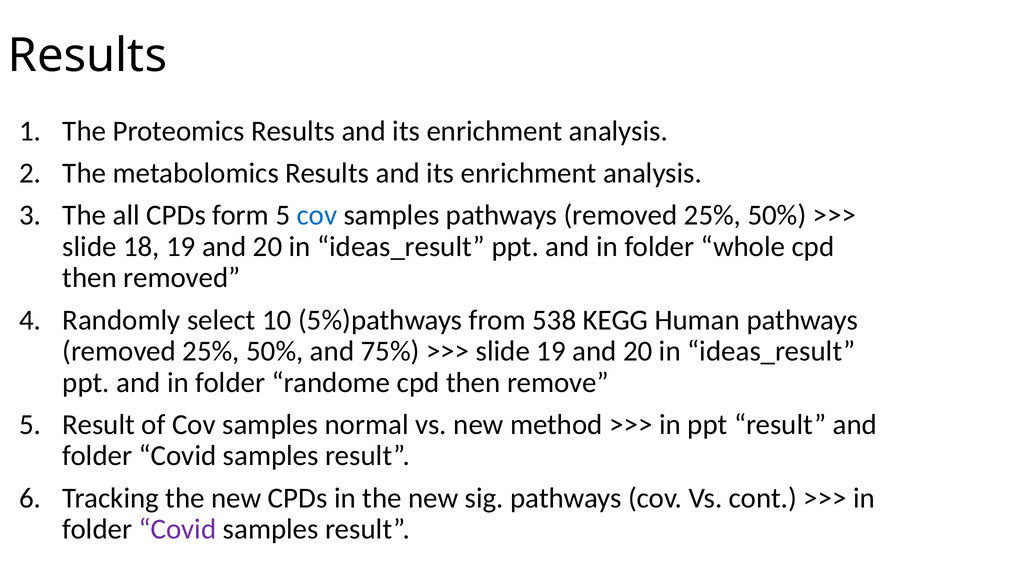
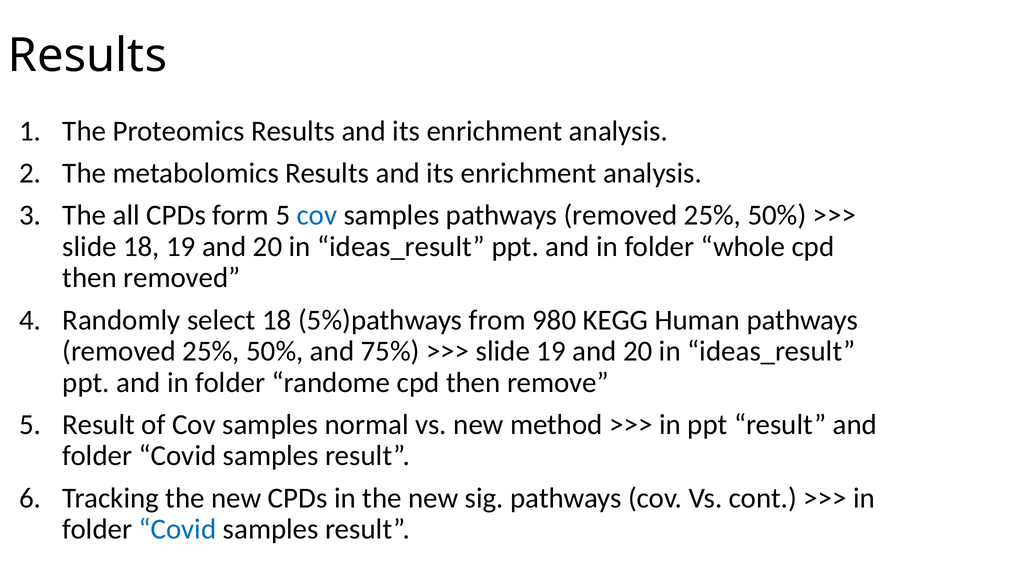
select 10: 10 -> 18
538: 538 -> 980
Covid at (178, 529) colour: purple -> blue
